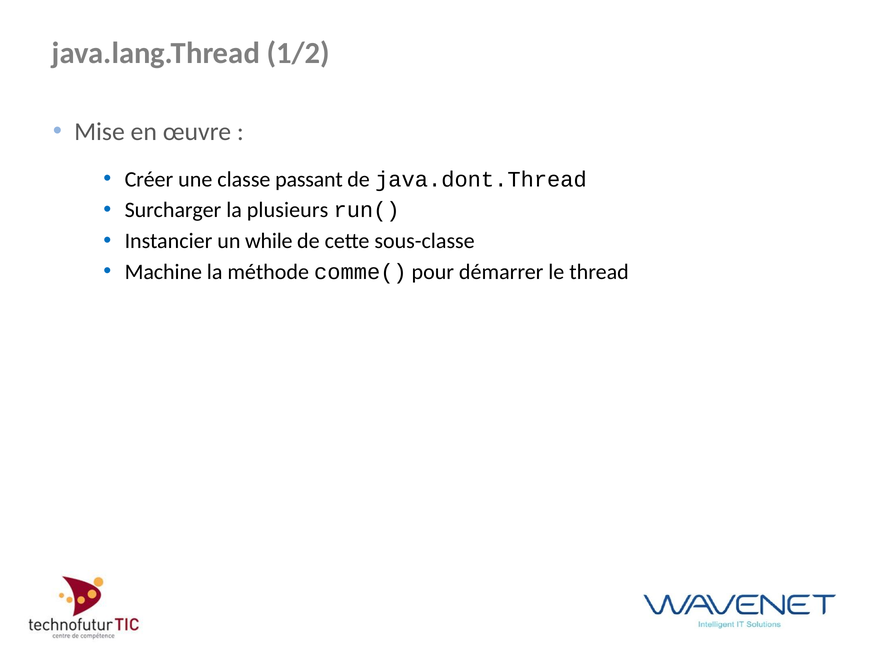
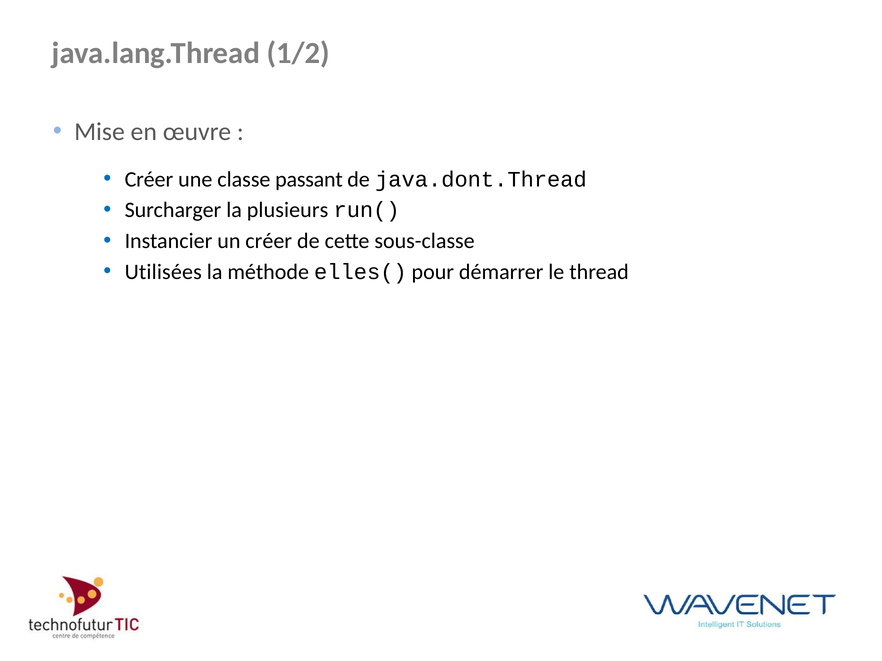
un while: while -> créer
Machine: Machine -> Utilisées
comme(: comme( -> elles(
